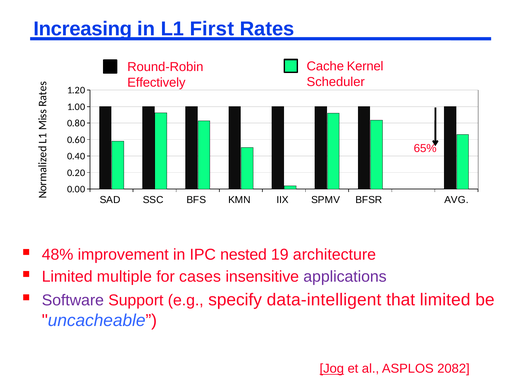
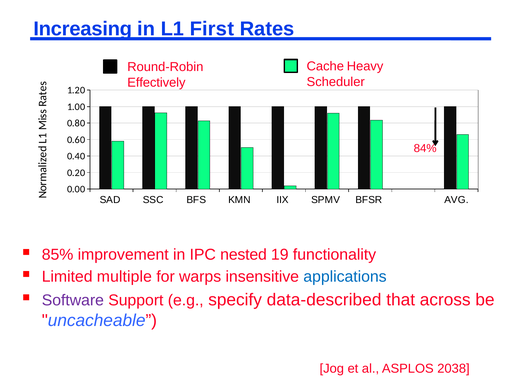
Kernel: Kernel -> Heavy
65%: 65% -> 84%
48%: 48% -> 85%
architecture: architecture -> functionality
cases: cases -> warps
applications colour: purple -> blue
data-intelligent: data-intelligent -> data-described
that limited: limited -> across
Jog underline: present -> none
2082: 2082 -> 2038
